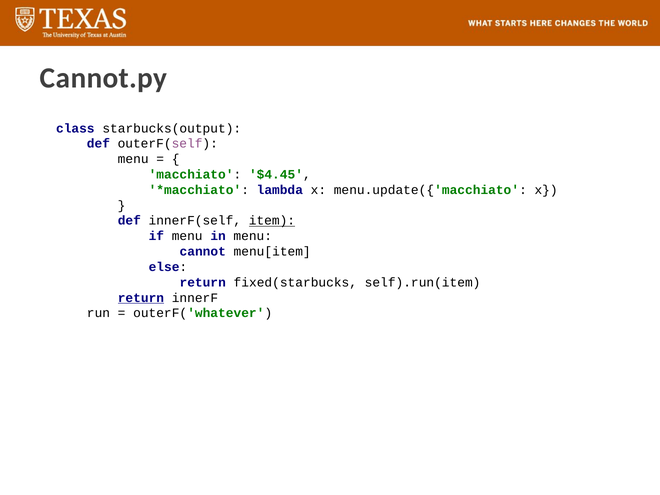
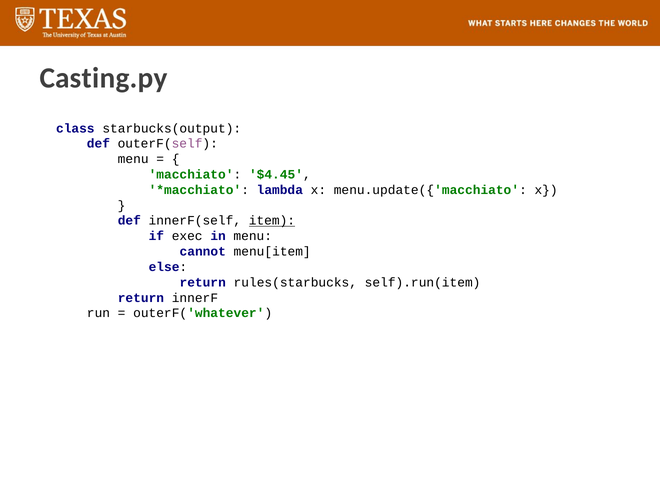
Cannot.py: Cannot.py -> Casting.py
if menu: menu -> exec
fixed(starbucks: fixed(starbucks -> rules(starbucks
return at (141, 298) underline: present -> none
